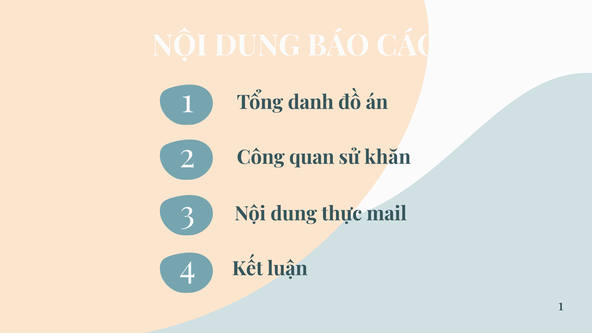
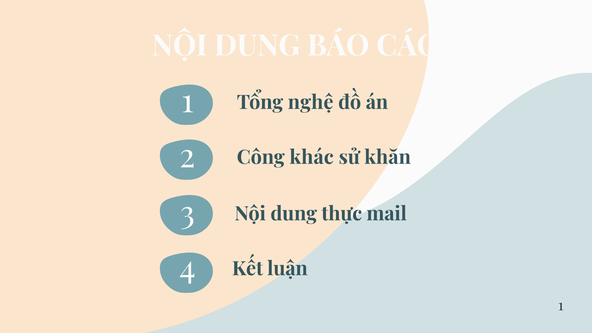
danh: danh -> nghệ
quan: quan -> khác
